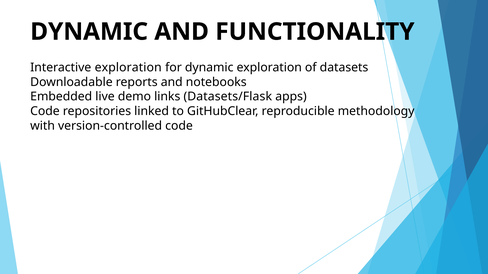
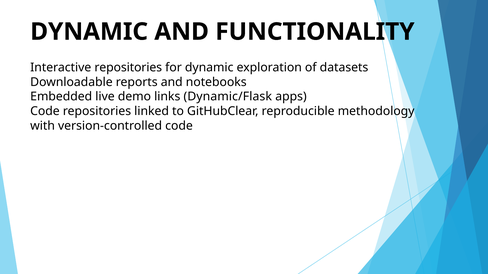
Interactive exploration: exploration -> repositories
Datasets/Flask: Datasets/Flask -> Dynamic/Flask
